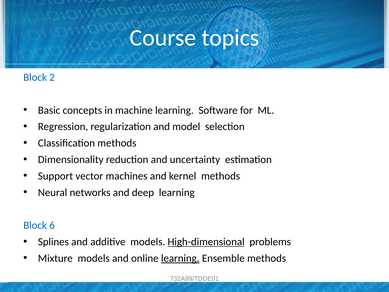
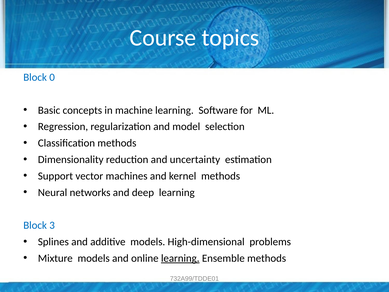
2: 2 -> 0
6: 6 -> 3
High-dimensional underline: present -> none
